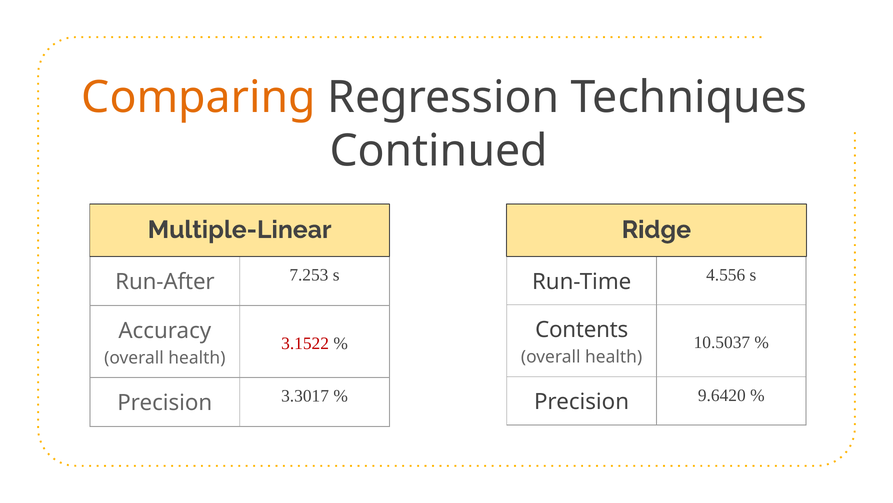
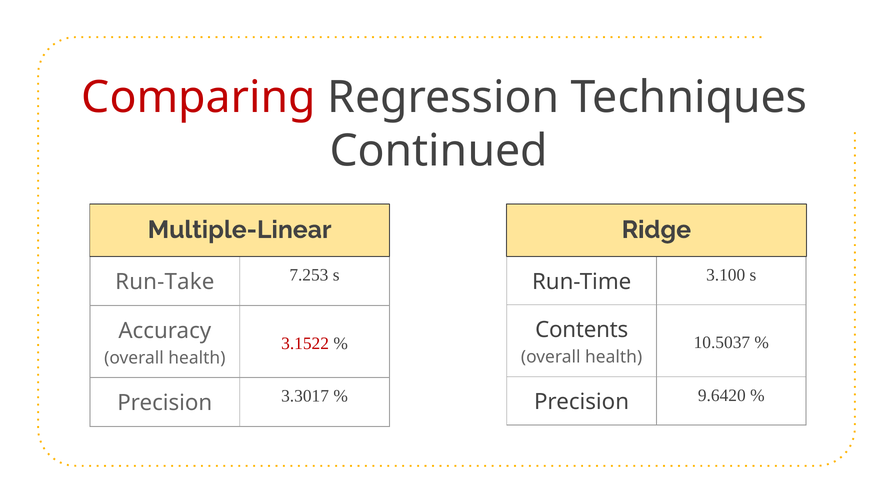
Comparing colour: orange -> red
Run-After: Run-After -> Run-Take
4.556: 4.556 -> 3.100
